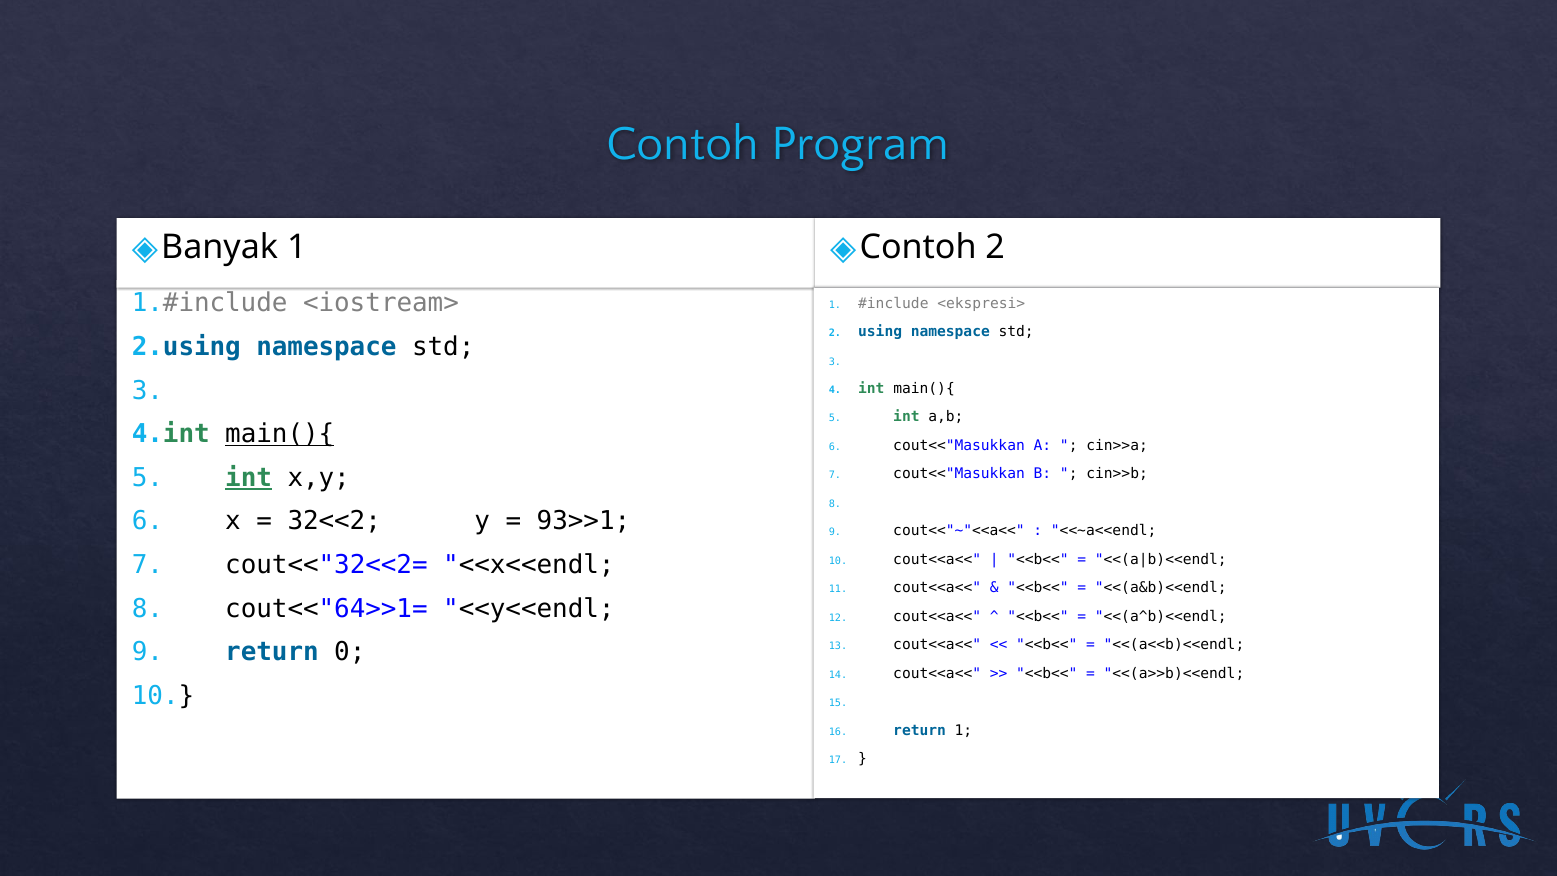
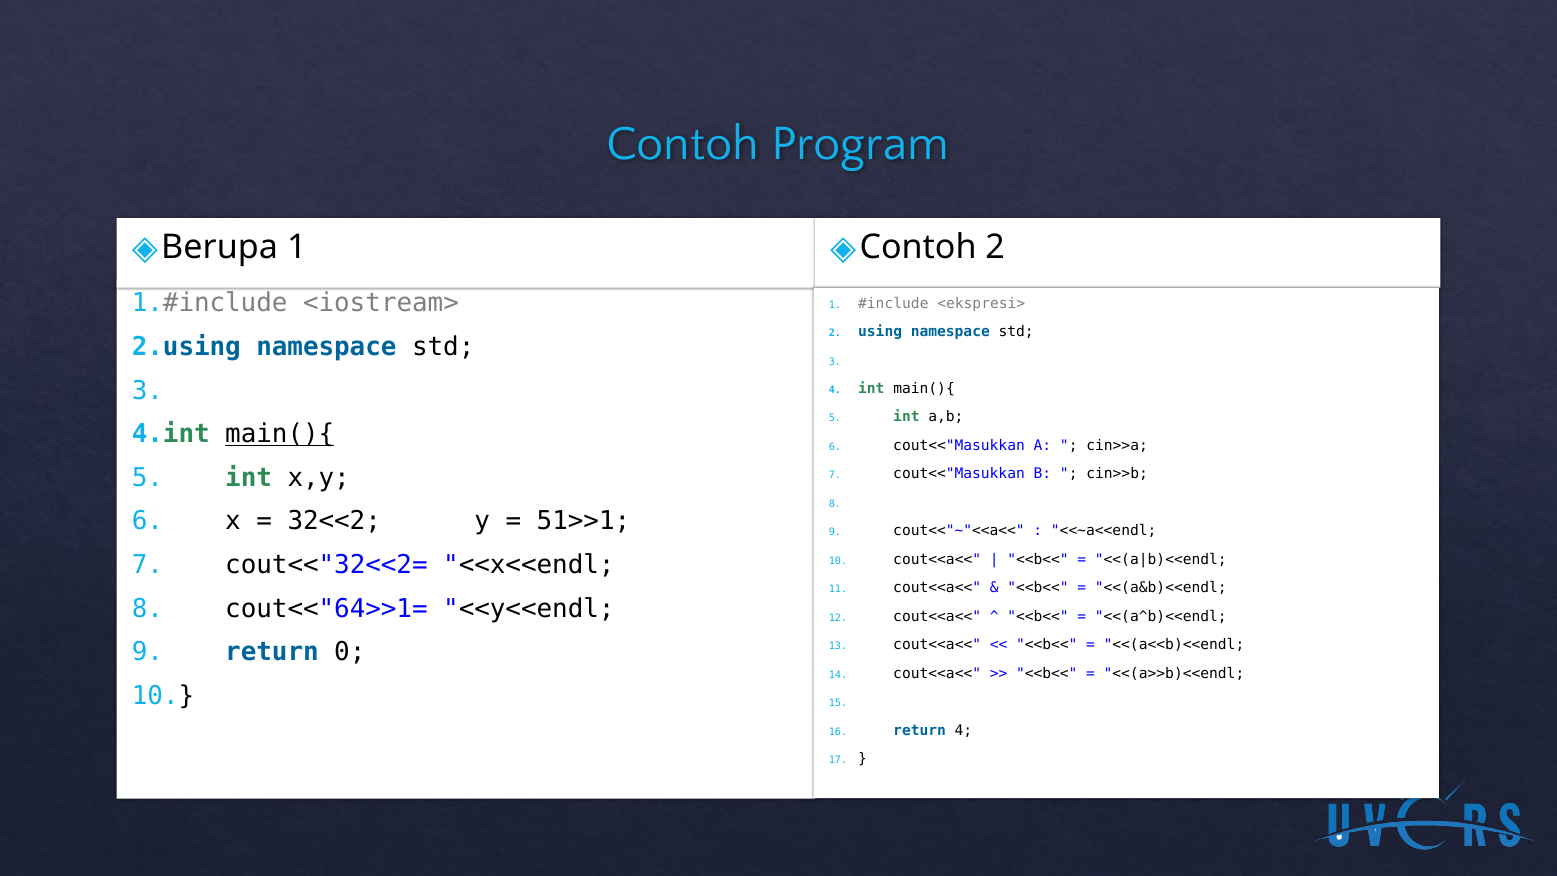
Banyak: Banyak -> Berupa
int at (249, 478) underline: present -> none
93>>1: 93>>1 -> 51>>1
return 1: 1 -> 4
